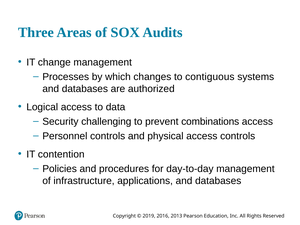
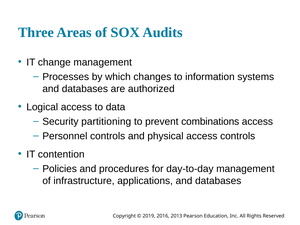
contiguous: contiguous -> information
challenging: challenging -> partitioning
